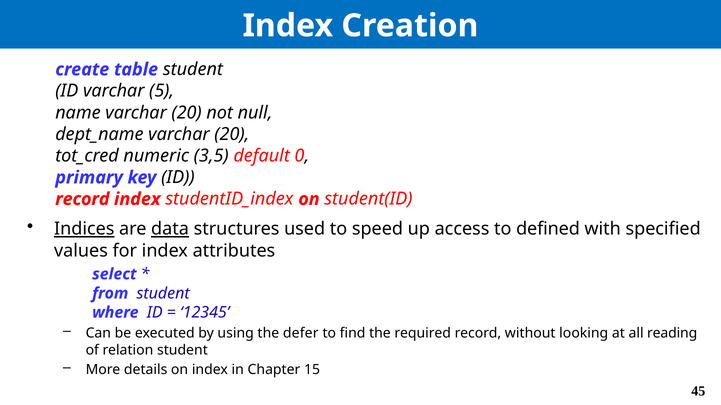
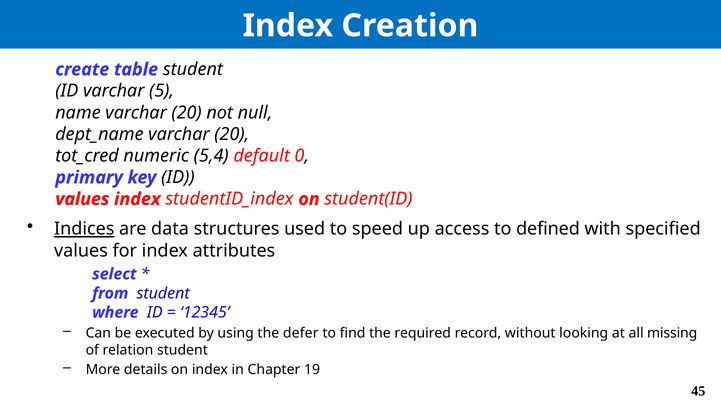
3,5: 3,5 -> 5,4
record at (82, 199): record -> values
data underline: present -> none
reading: reading -> missing
15: 15 -> 19
